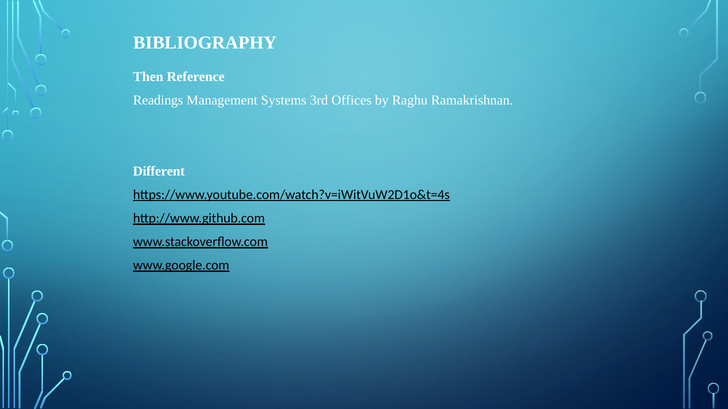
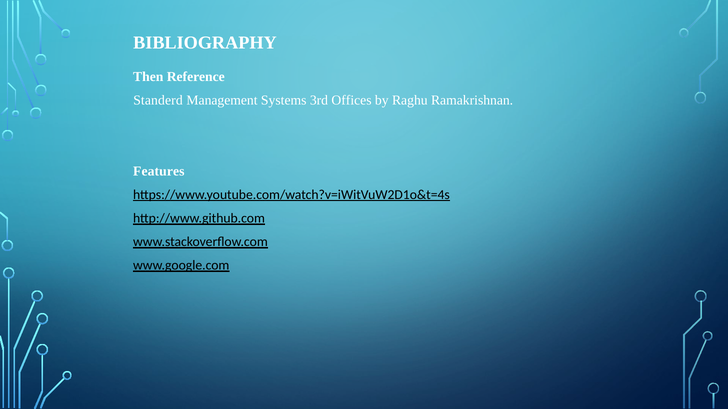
Readings: Readings -> Standerd
Different: Different -> Features
